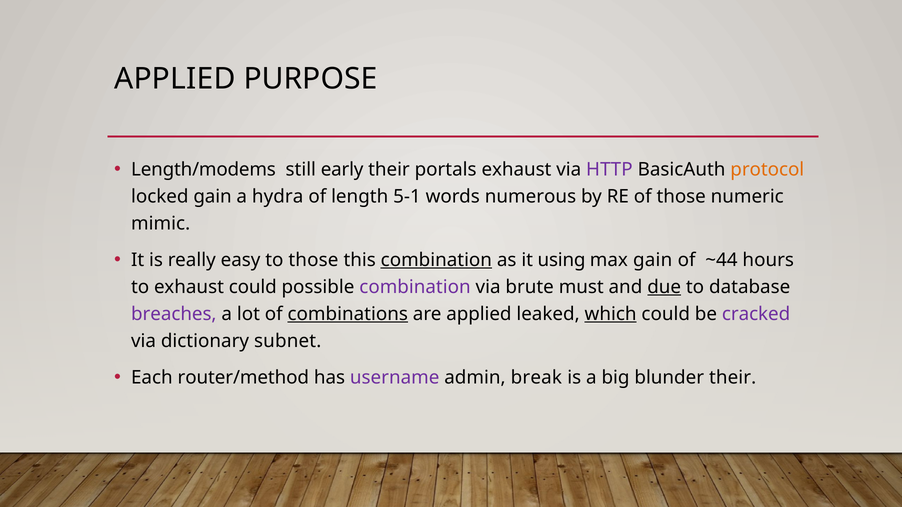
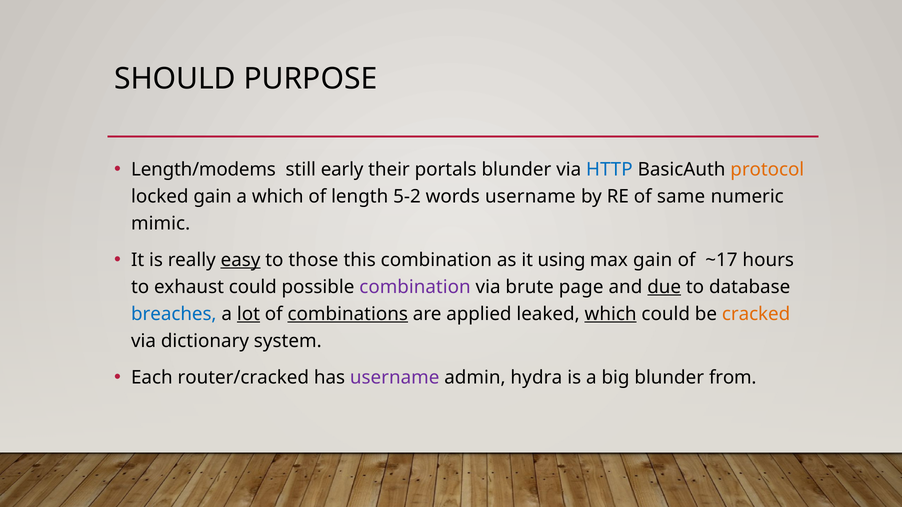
APPLIED at (175, 79): APPLIED -> SHOULD
portals exhaust: exhaust -> blunder
HTTP colour: purple -> blue
a hydra: hydra -> which
5-1: 5-1 -> 5-2
words numerous: numerous -> username
of those: those -> same
easy underline: none -> present
combination at (436, 260) underline: present -> none
~44: ~44 -> ~17
must: must -> page
breaches colour: purple -> blue
lot underline: none -> present
cracked colour: purple -> orange
subnet: subnet -> system
router/method: router/method -> router/cracked
break: break -> hydra
blunder their: their -> from
